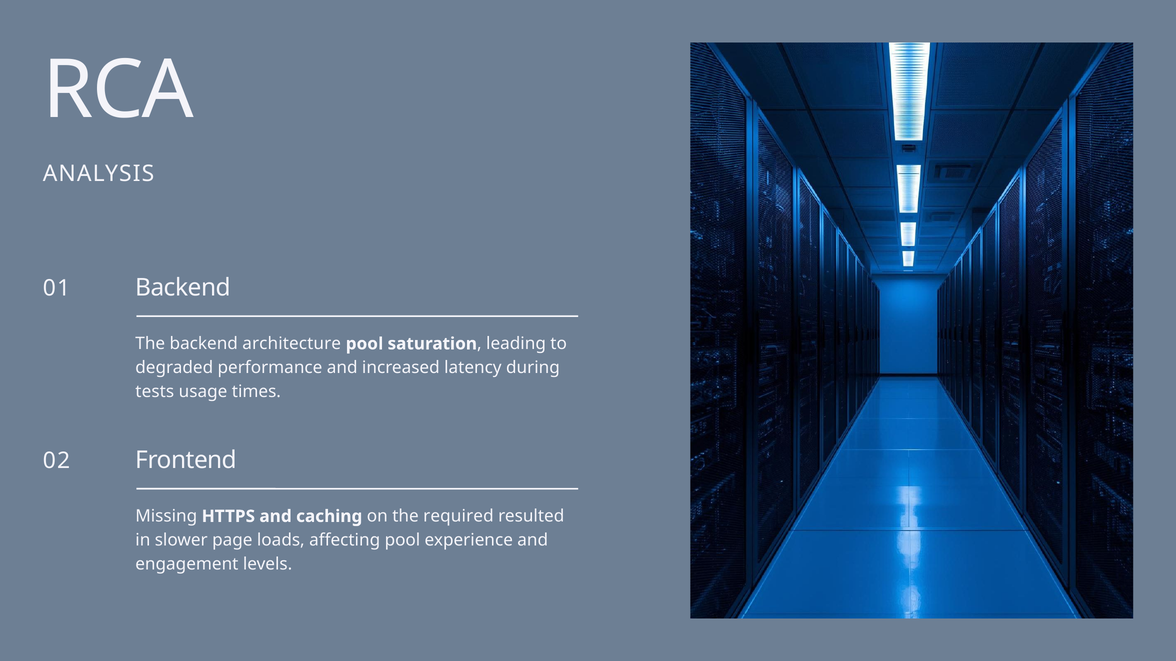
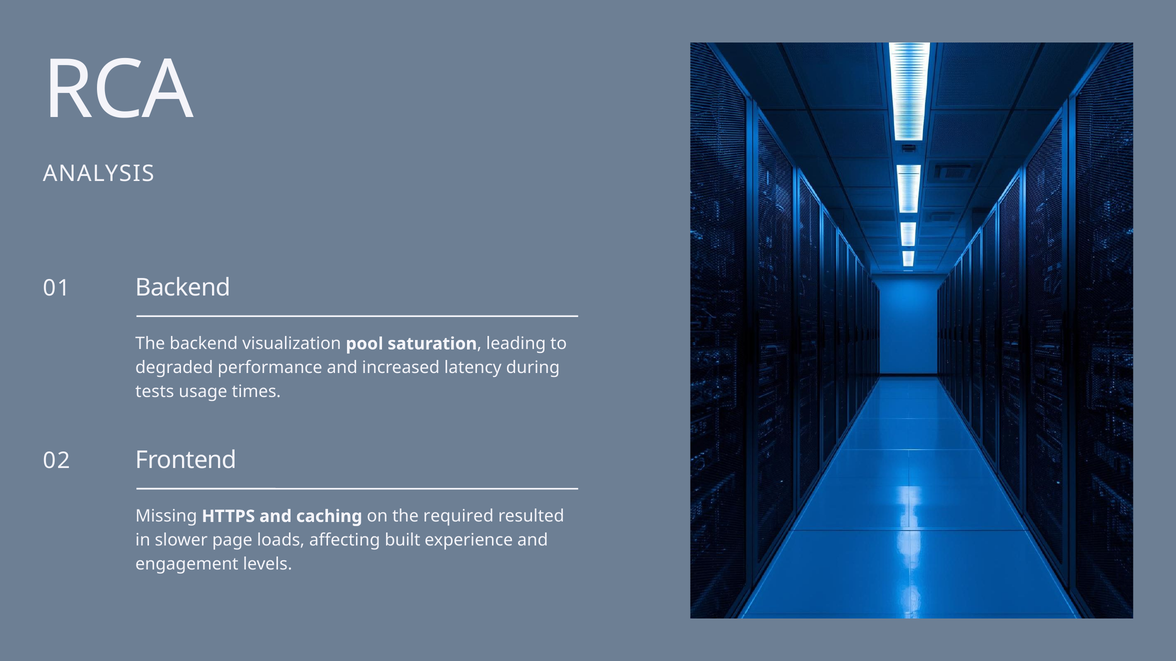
architecture: architecture -> visualization
affecting pool: pool -> built
